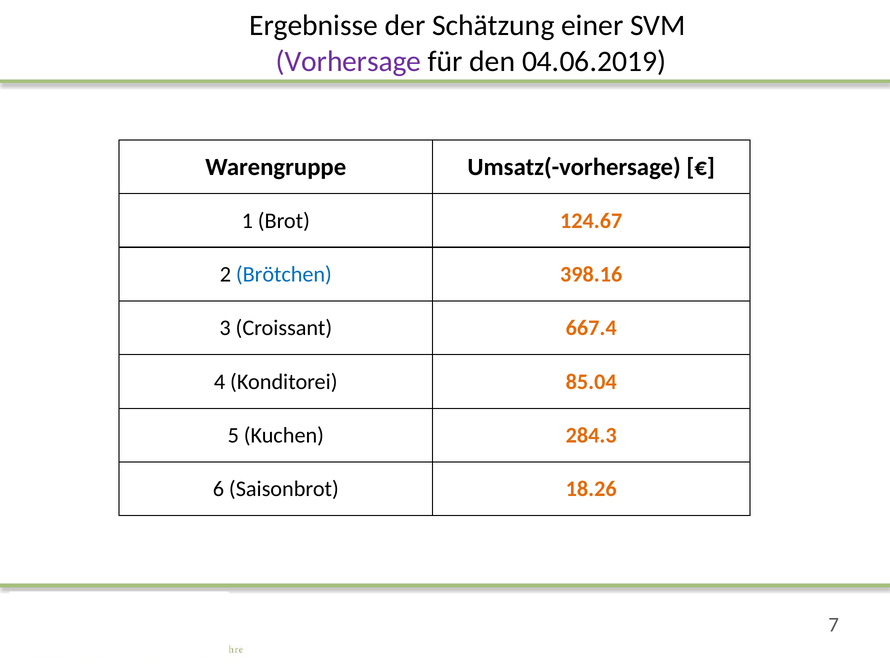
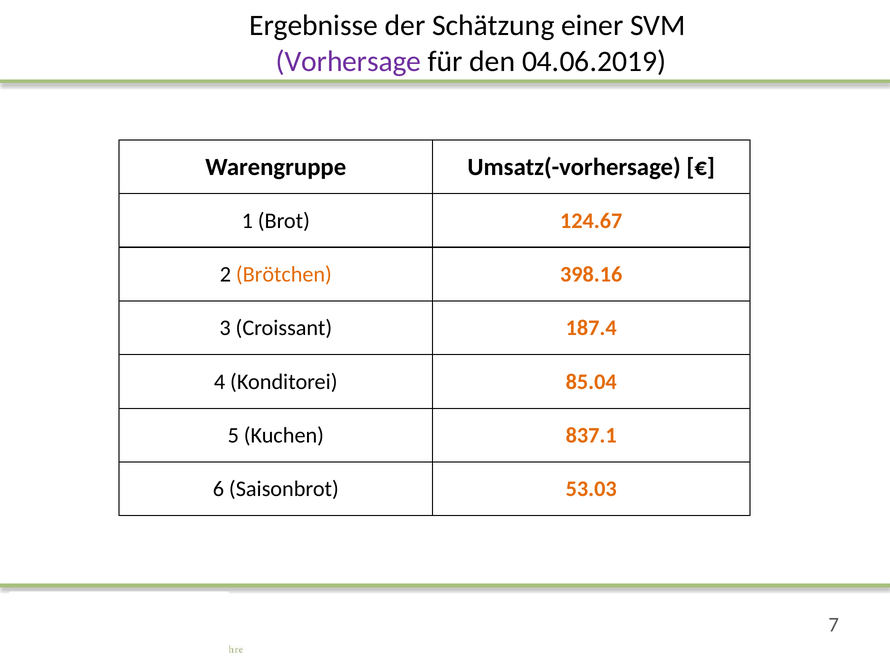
Brötchen colour: blue -> orange
667.4: 667.4 -> 187.4
284.3: 284.3 -> 837.1
18.26: 18.26 -> 53.03
